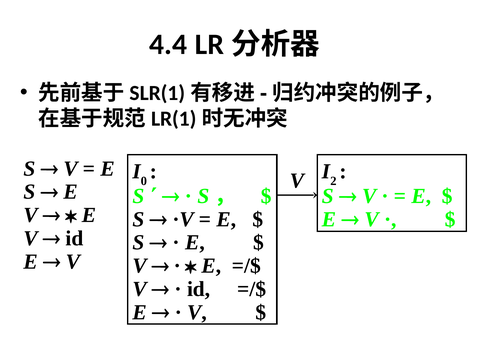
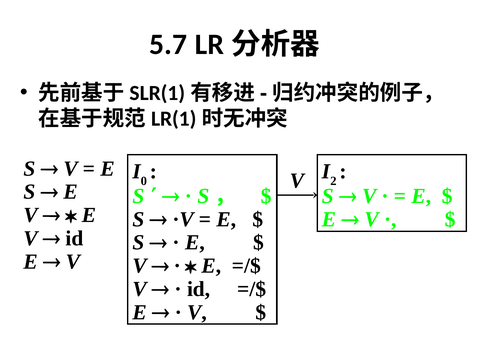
4.4: 4.4 -> 5.7
